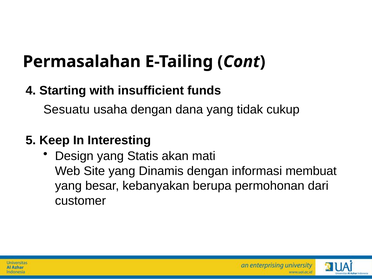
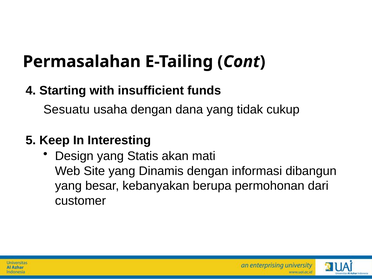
membuat: membuat -> dibangun
